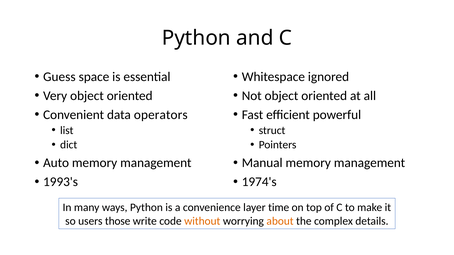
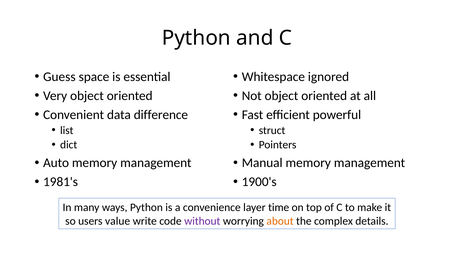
operators: operators -> difference
1993's: 1993's -> 1981's
1974's: 1974's -> 1900's
those: those -> value
without colour: orange -> purple
